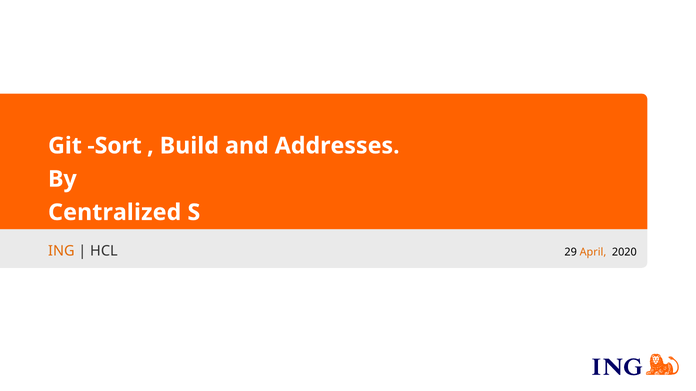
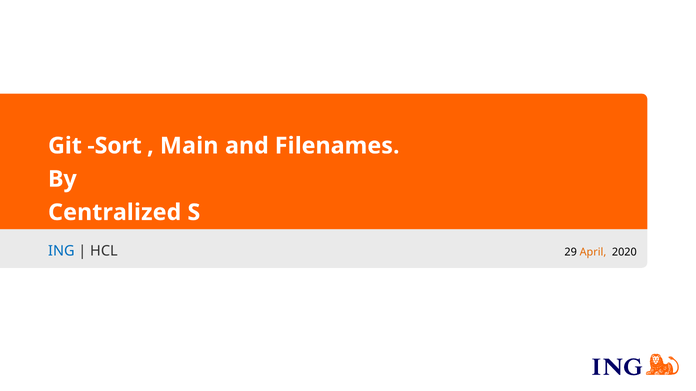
Build: Build -> Main
Addresses: Addresses -> Filenames
ING colour: orange -> blue
